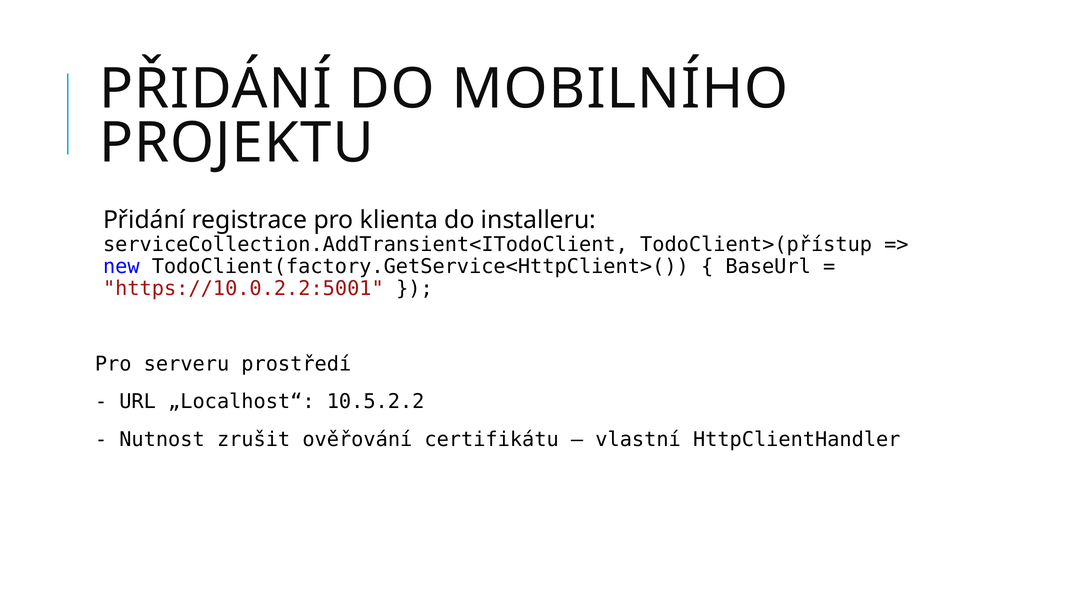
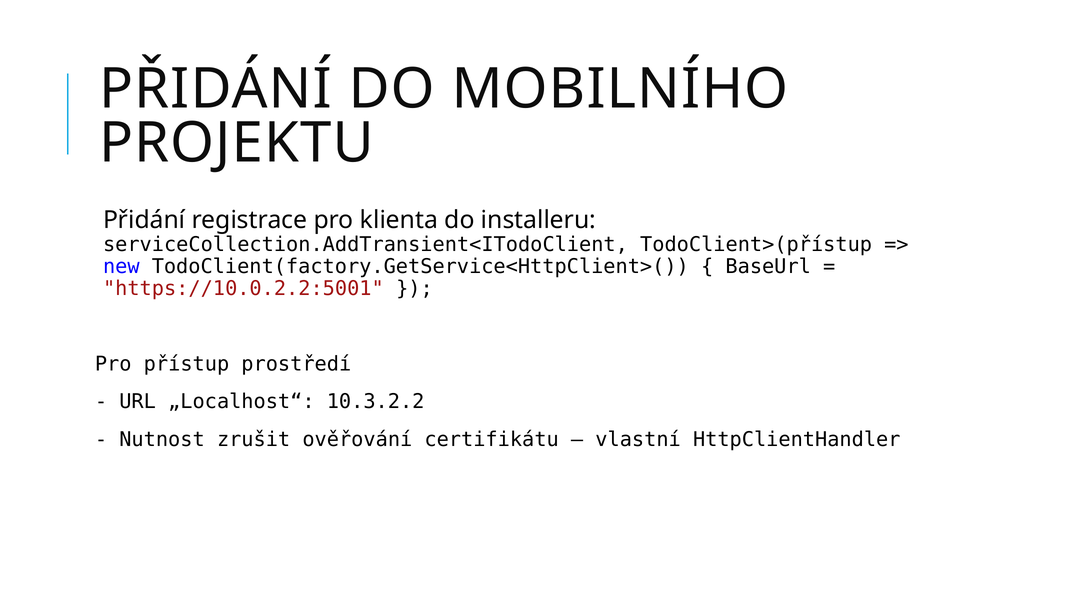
serveru: serveru -> přístup
10.5.2.2: 10.5.2.2 -> 10.3.2.2
